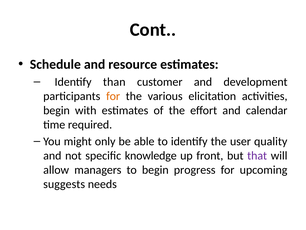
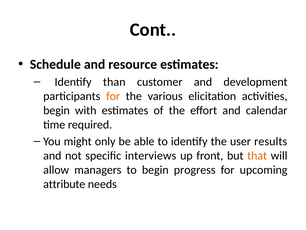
quality: quality -> results
knowledge: knowledge -> interviews
that colour: purple -> orange
suggests: suggests -> attribute
